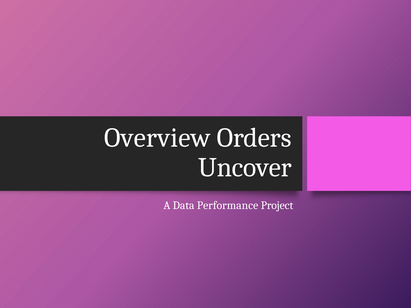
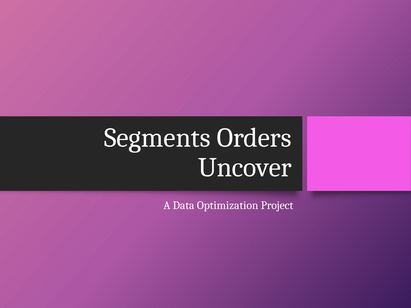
Overview: Overview -> Segments
Performance: Performance -> Optimization
